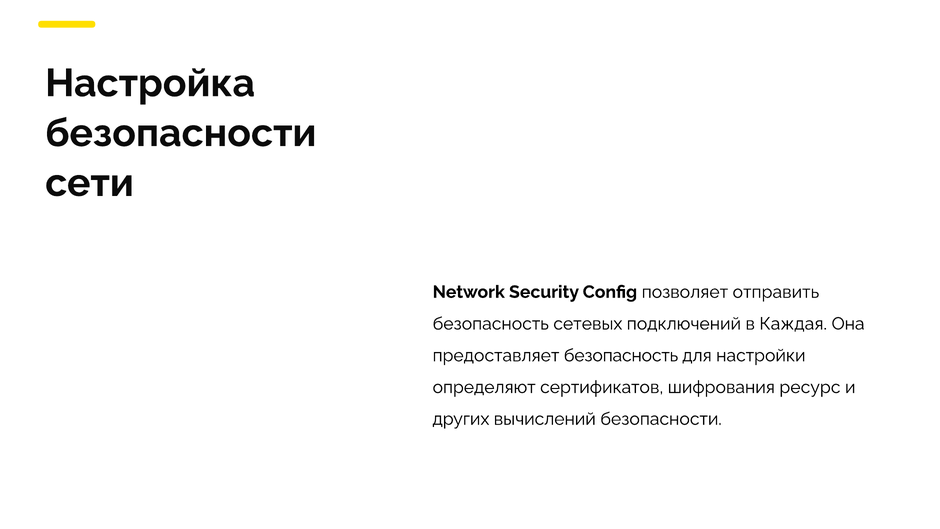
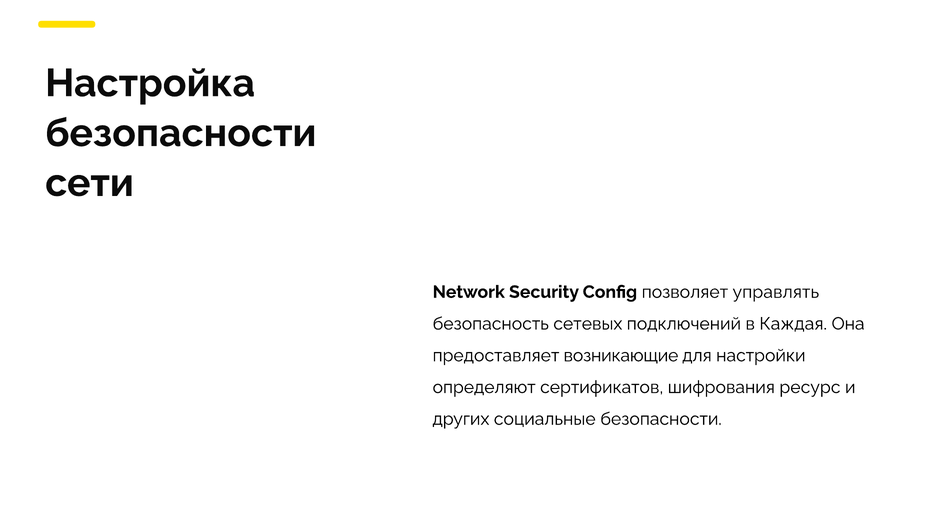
отправить: отправить -> управлять
предоставляет безопасность: безопасность -> возникающие
вычислений: вычислений -> социальные
